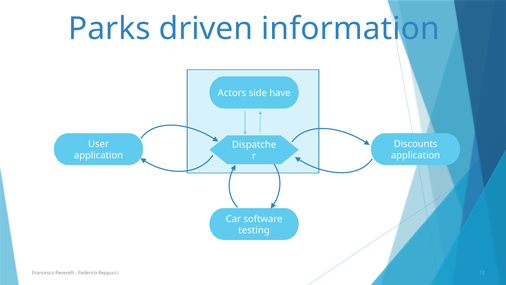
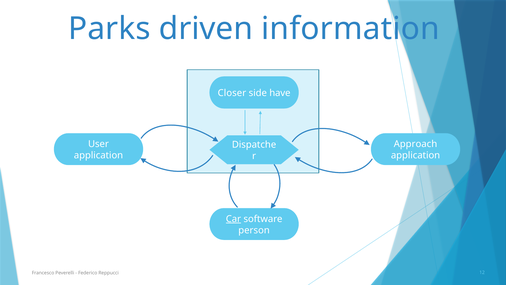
Actors: Actors -> Closer
Discounts: Discounts -> Approach
Car underline: none -> present
testing: testing -> person
